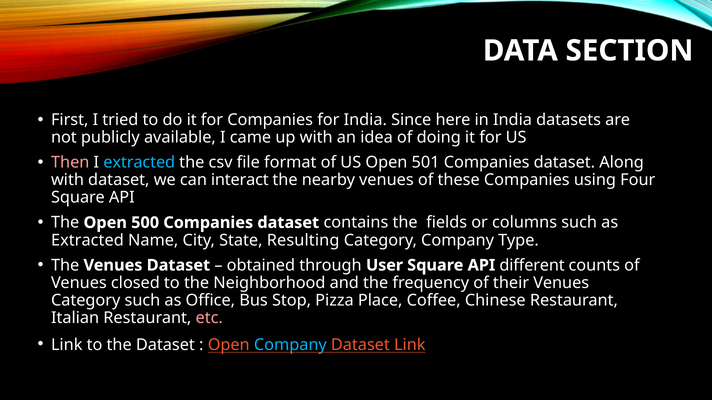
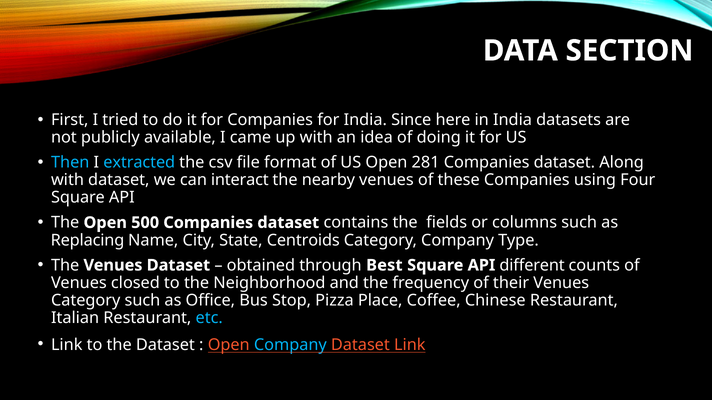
Then colour: pink -> light blue
501: 501 -> 281
Extracted at (87, 241): Extracted -> Replacing
Resulting: Resulting -> Centroids
User: User -> Best
etc colour: pink -> light blue
